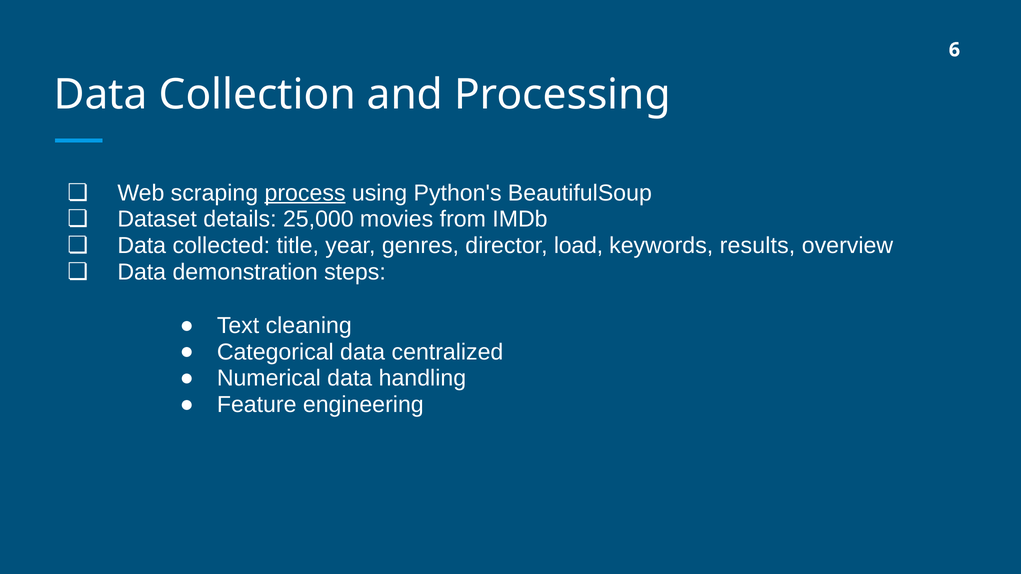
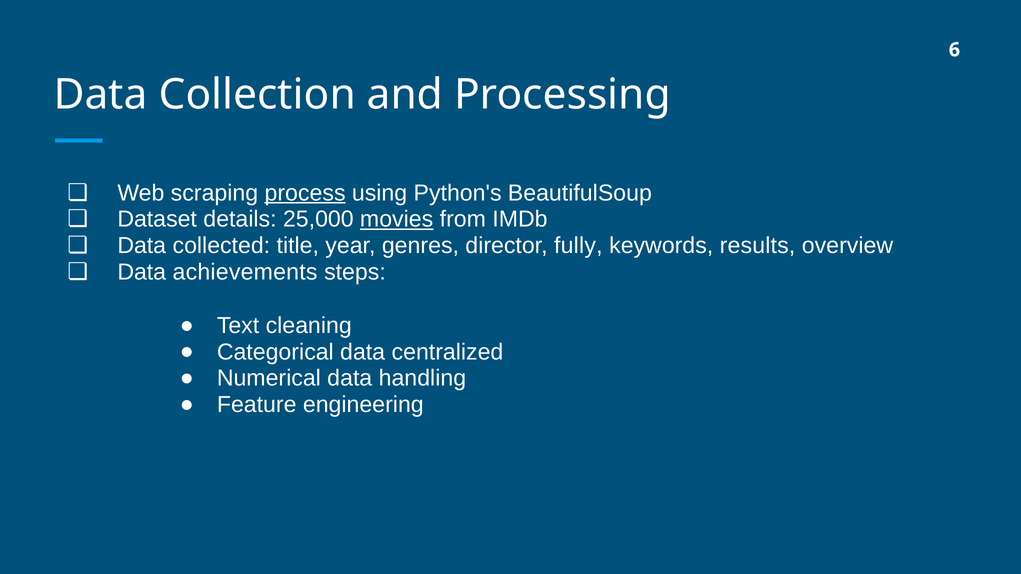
movies underline: none -> present
load: load -> fully
demonstration: demonstration -> achievements
